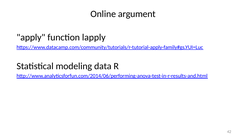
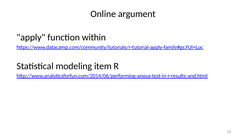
lapply: lapply -> within
data: data -> item
